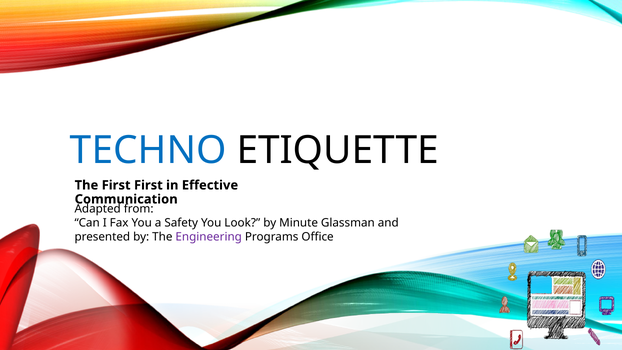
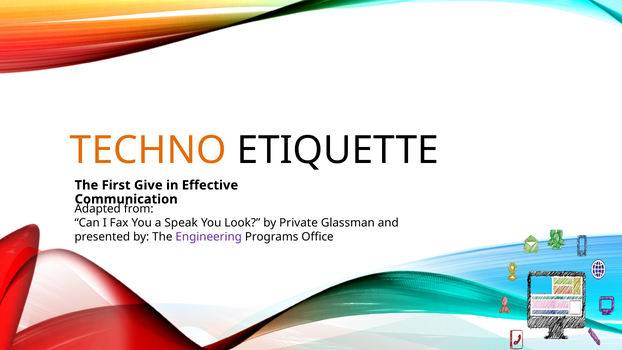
TECHNO colour: blue -> orange
First First: First -> Give
Safety: Safety -> Speak
Minute: Minute -> Private
